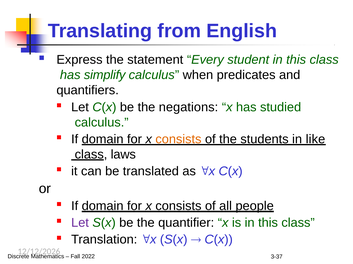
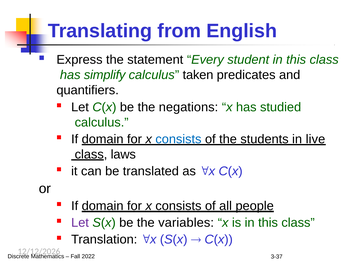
when: when -> taken
consists at (178, 139) colour: orange -> blue
like: like -> live
quantifier: quantifier -> variables
